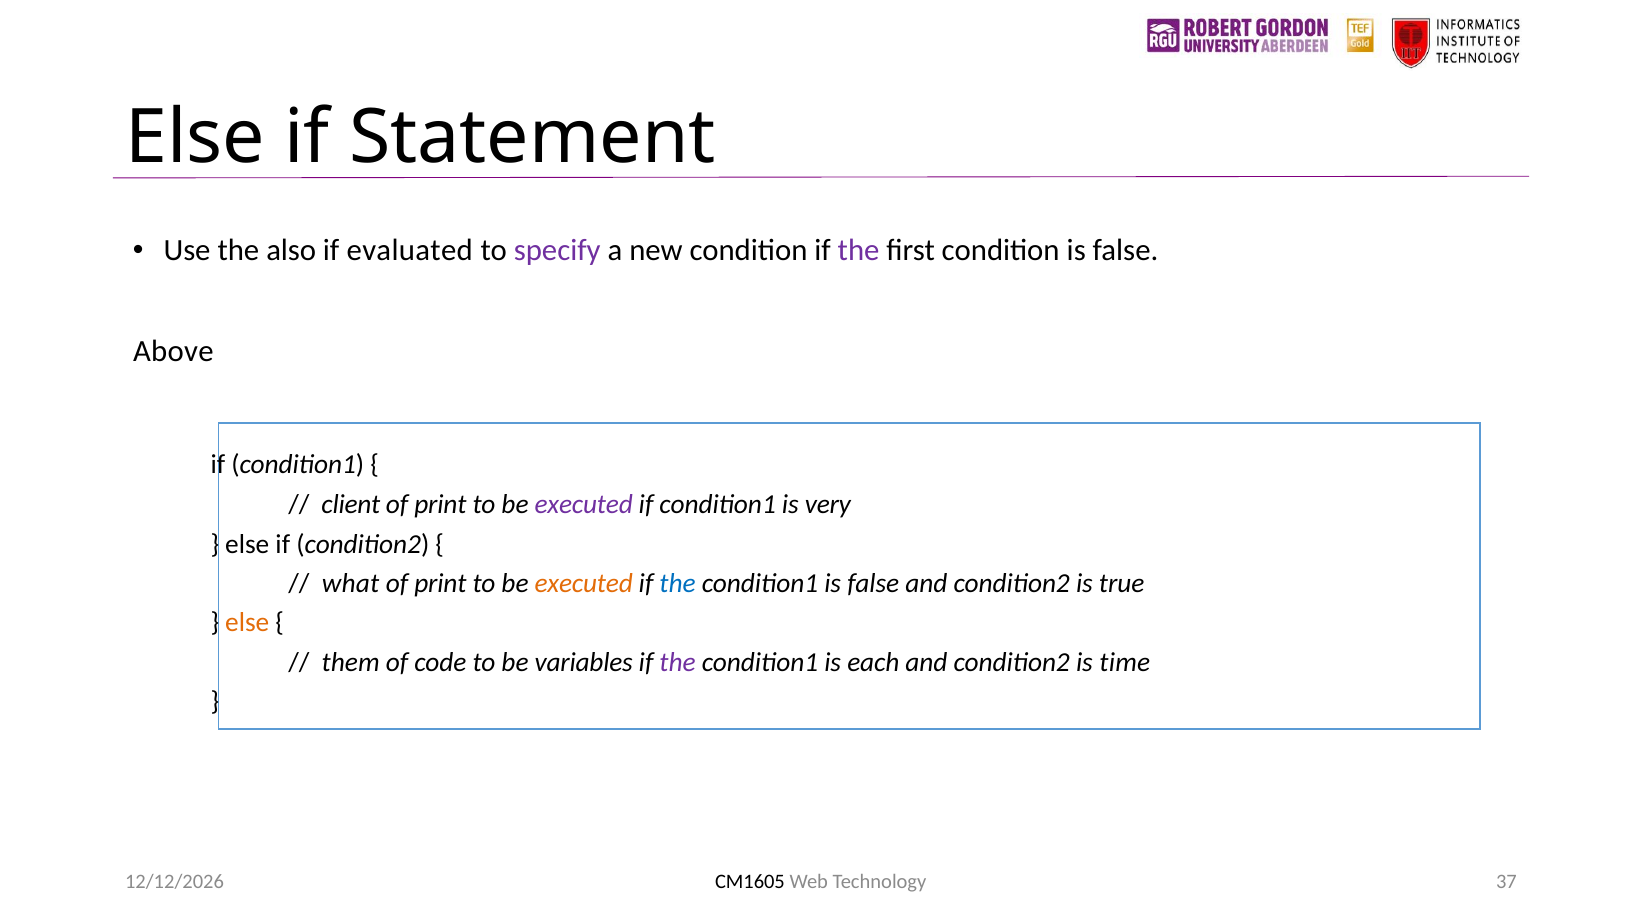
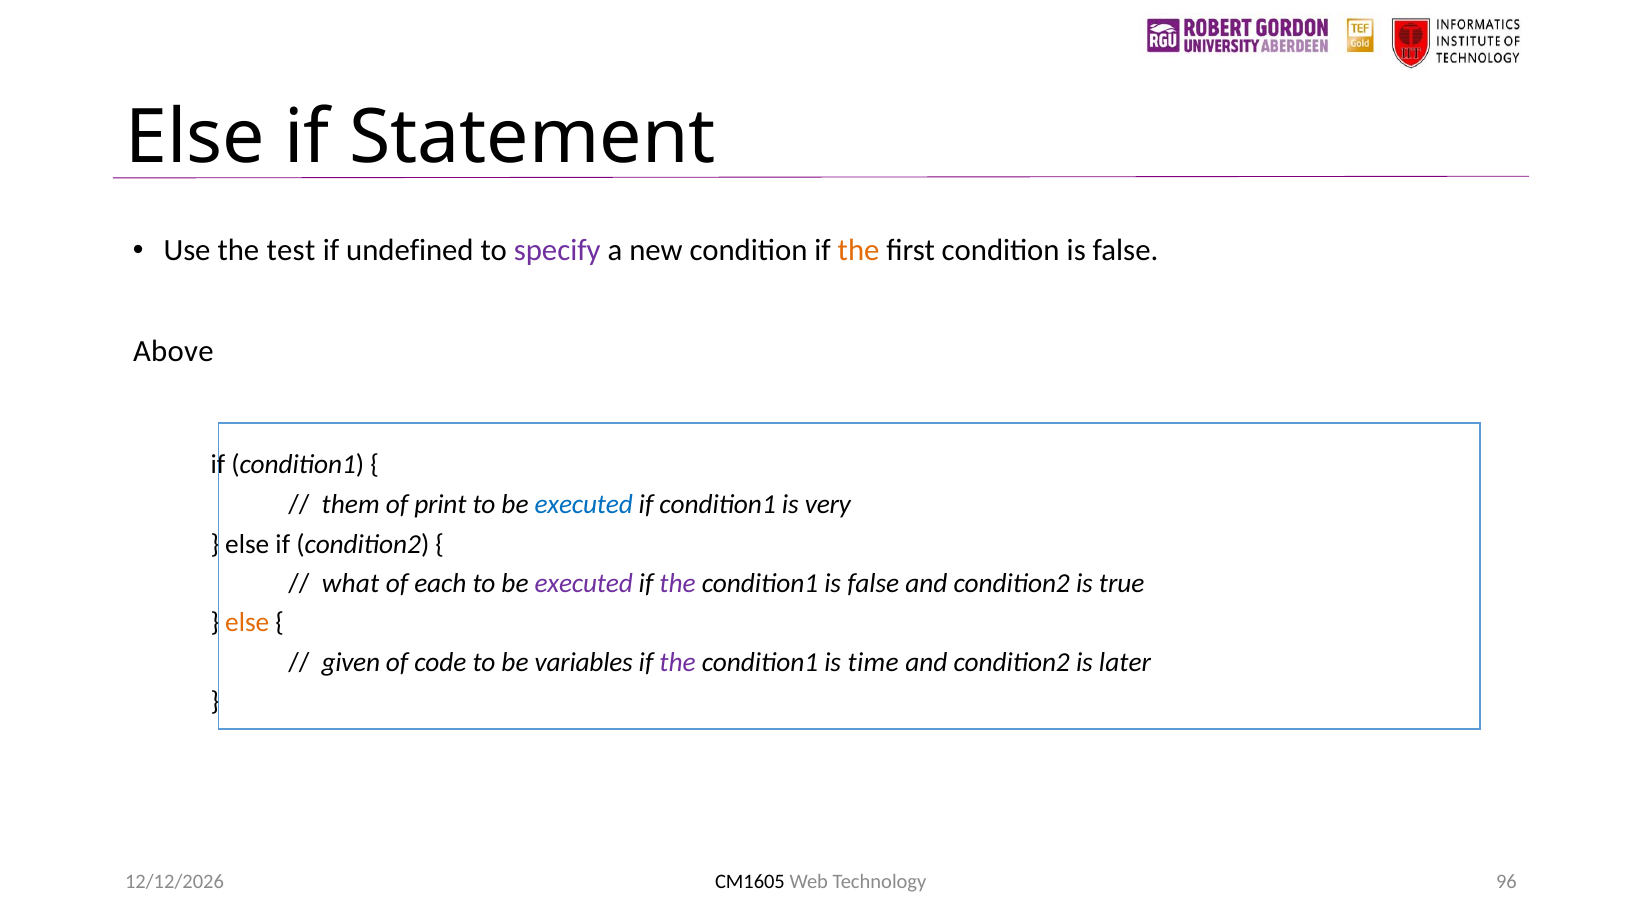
also: also -> test
evaluated: evaluated -> undefined
the at (859, 250) colour: purple -> orange
client: client -> them
executed at (584, 504) colour: purple -> blue
print at (440, 583): print -> each
executed at (584, 583) colour: orange -> purple
the at (677, 583) colour: blue -> purple
them: them -> given
each: each -> time
time: time -> later
37: 37 -> 96
